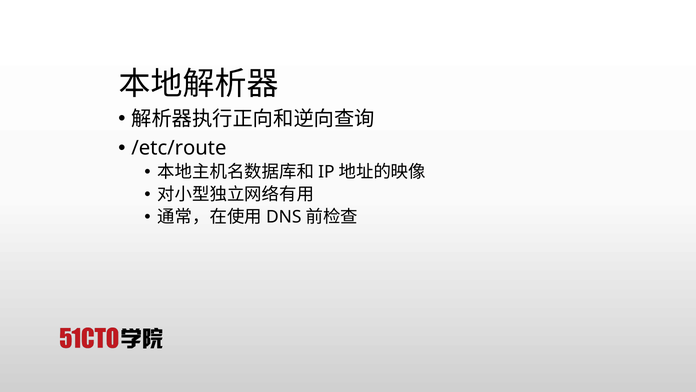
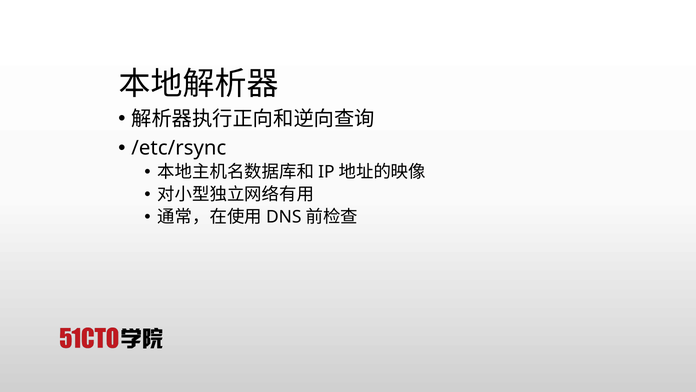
/etc/route: /etc/route -> /etc/rsync
